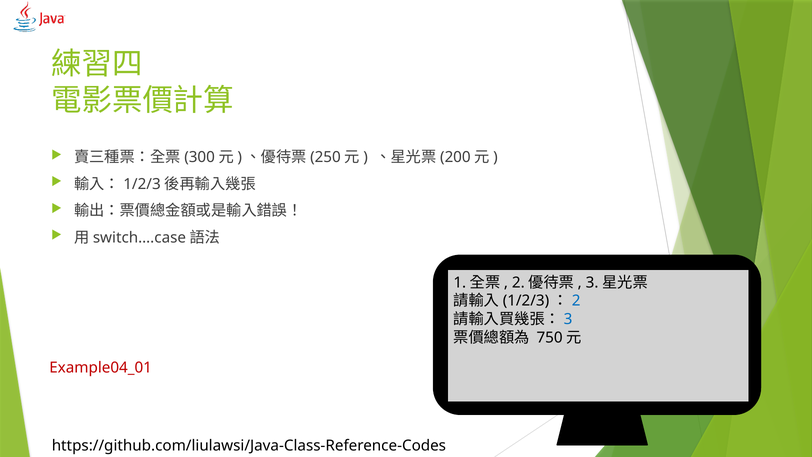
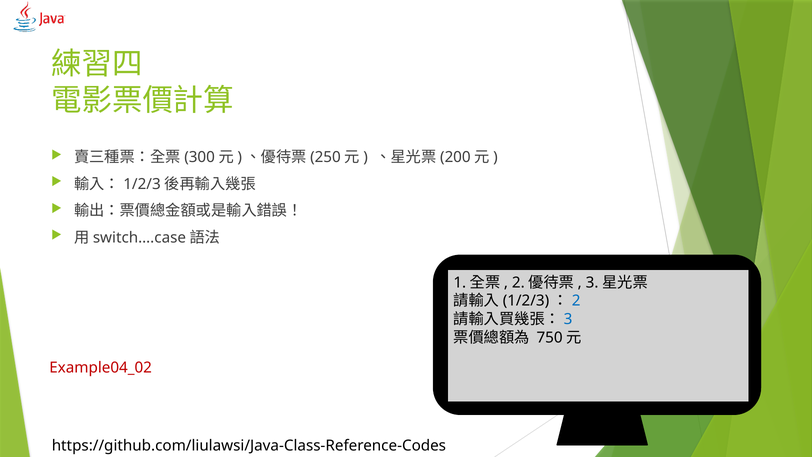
Example04_01: Example04_01 -> Example04_02
